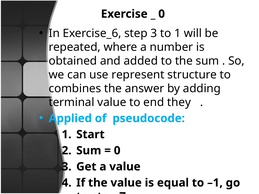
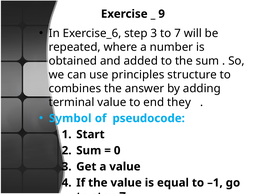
0 at (162, 14): 0 -> 9
to 1: 1 -> 7
represent: represent -> principles
Applied: Applied -> Symbol
